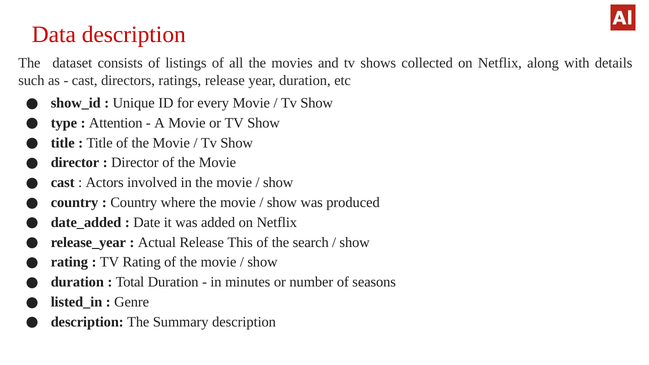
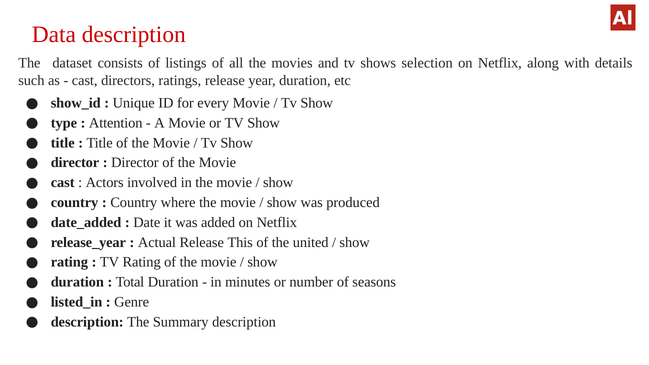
collected: collected -> selection
search: search -> united
